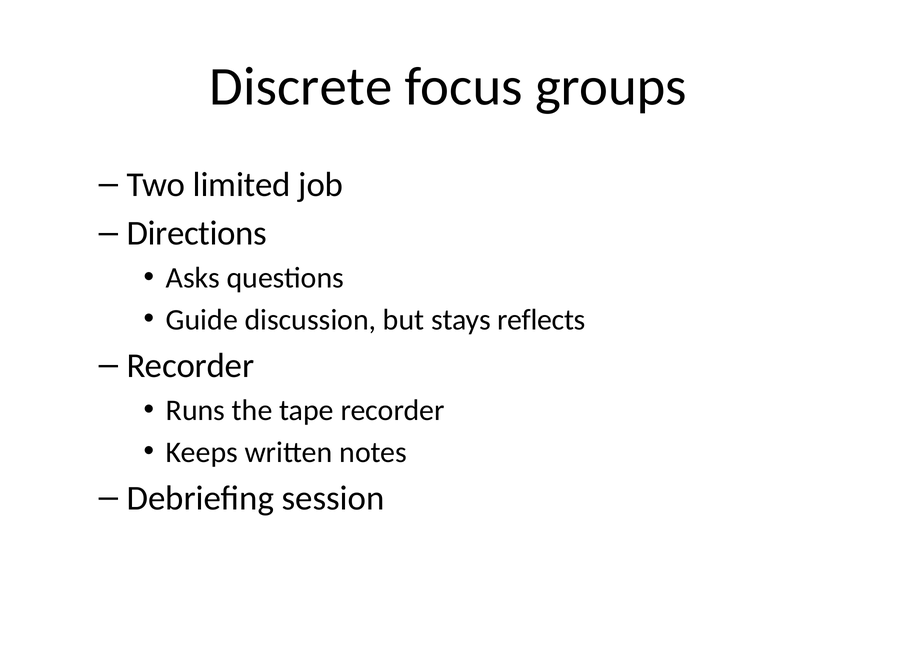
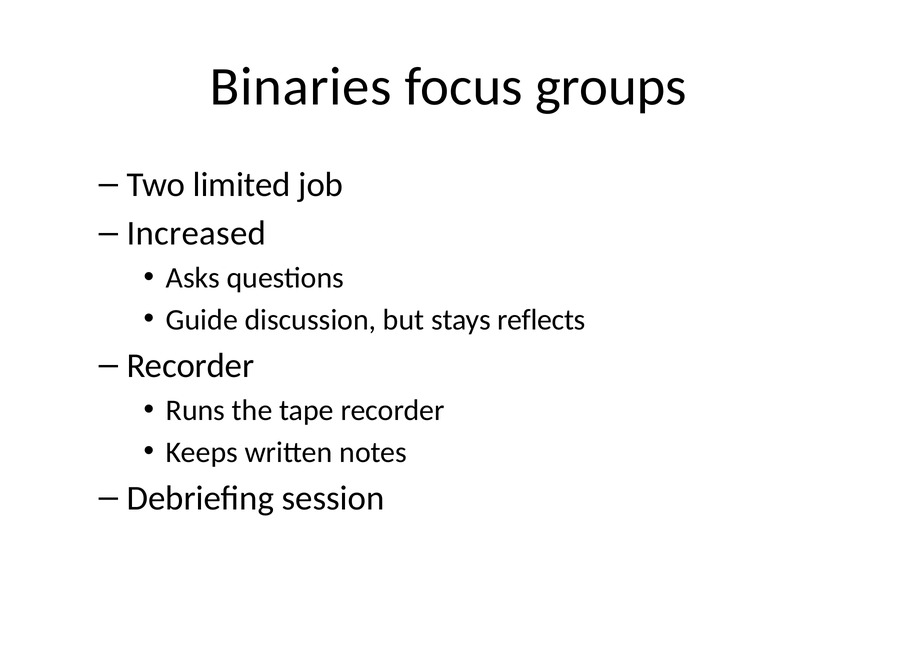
Discrete: Discrete -> Binaries
Directions: Directions -> Increased
